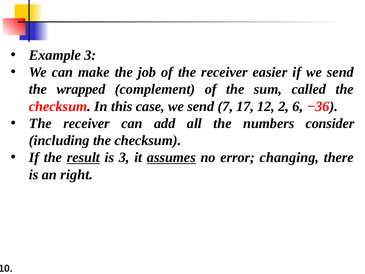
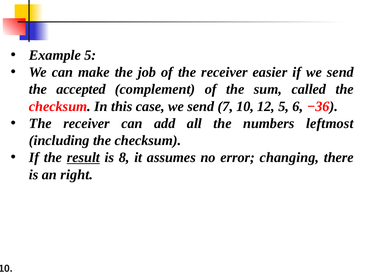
Example 3: 3 -> 5
wrapped: wrapped -> accepted
7 17: 17 -> 10
12 2: 2 -> 5
consider: consider -> leftmost
is 3: 3 -> 8
assumes underline: present -> none
